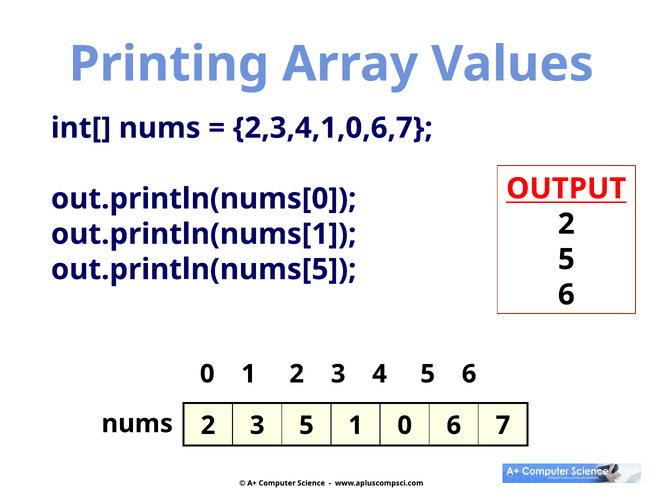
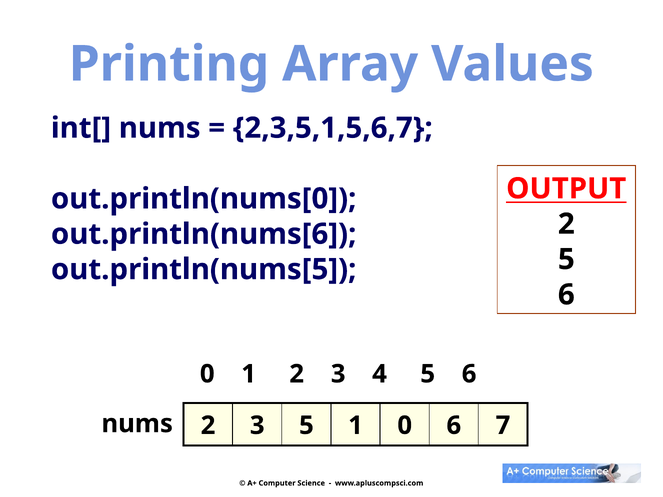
2,3,4,1,0,6,7: 2,3,4,1,0,6,7 -> 2,3,5,1,5,6,7
out.println(nums[1: out.println(nums[1 -> out.println(nums[6
